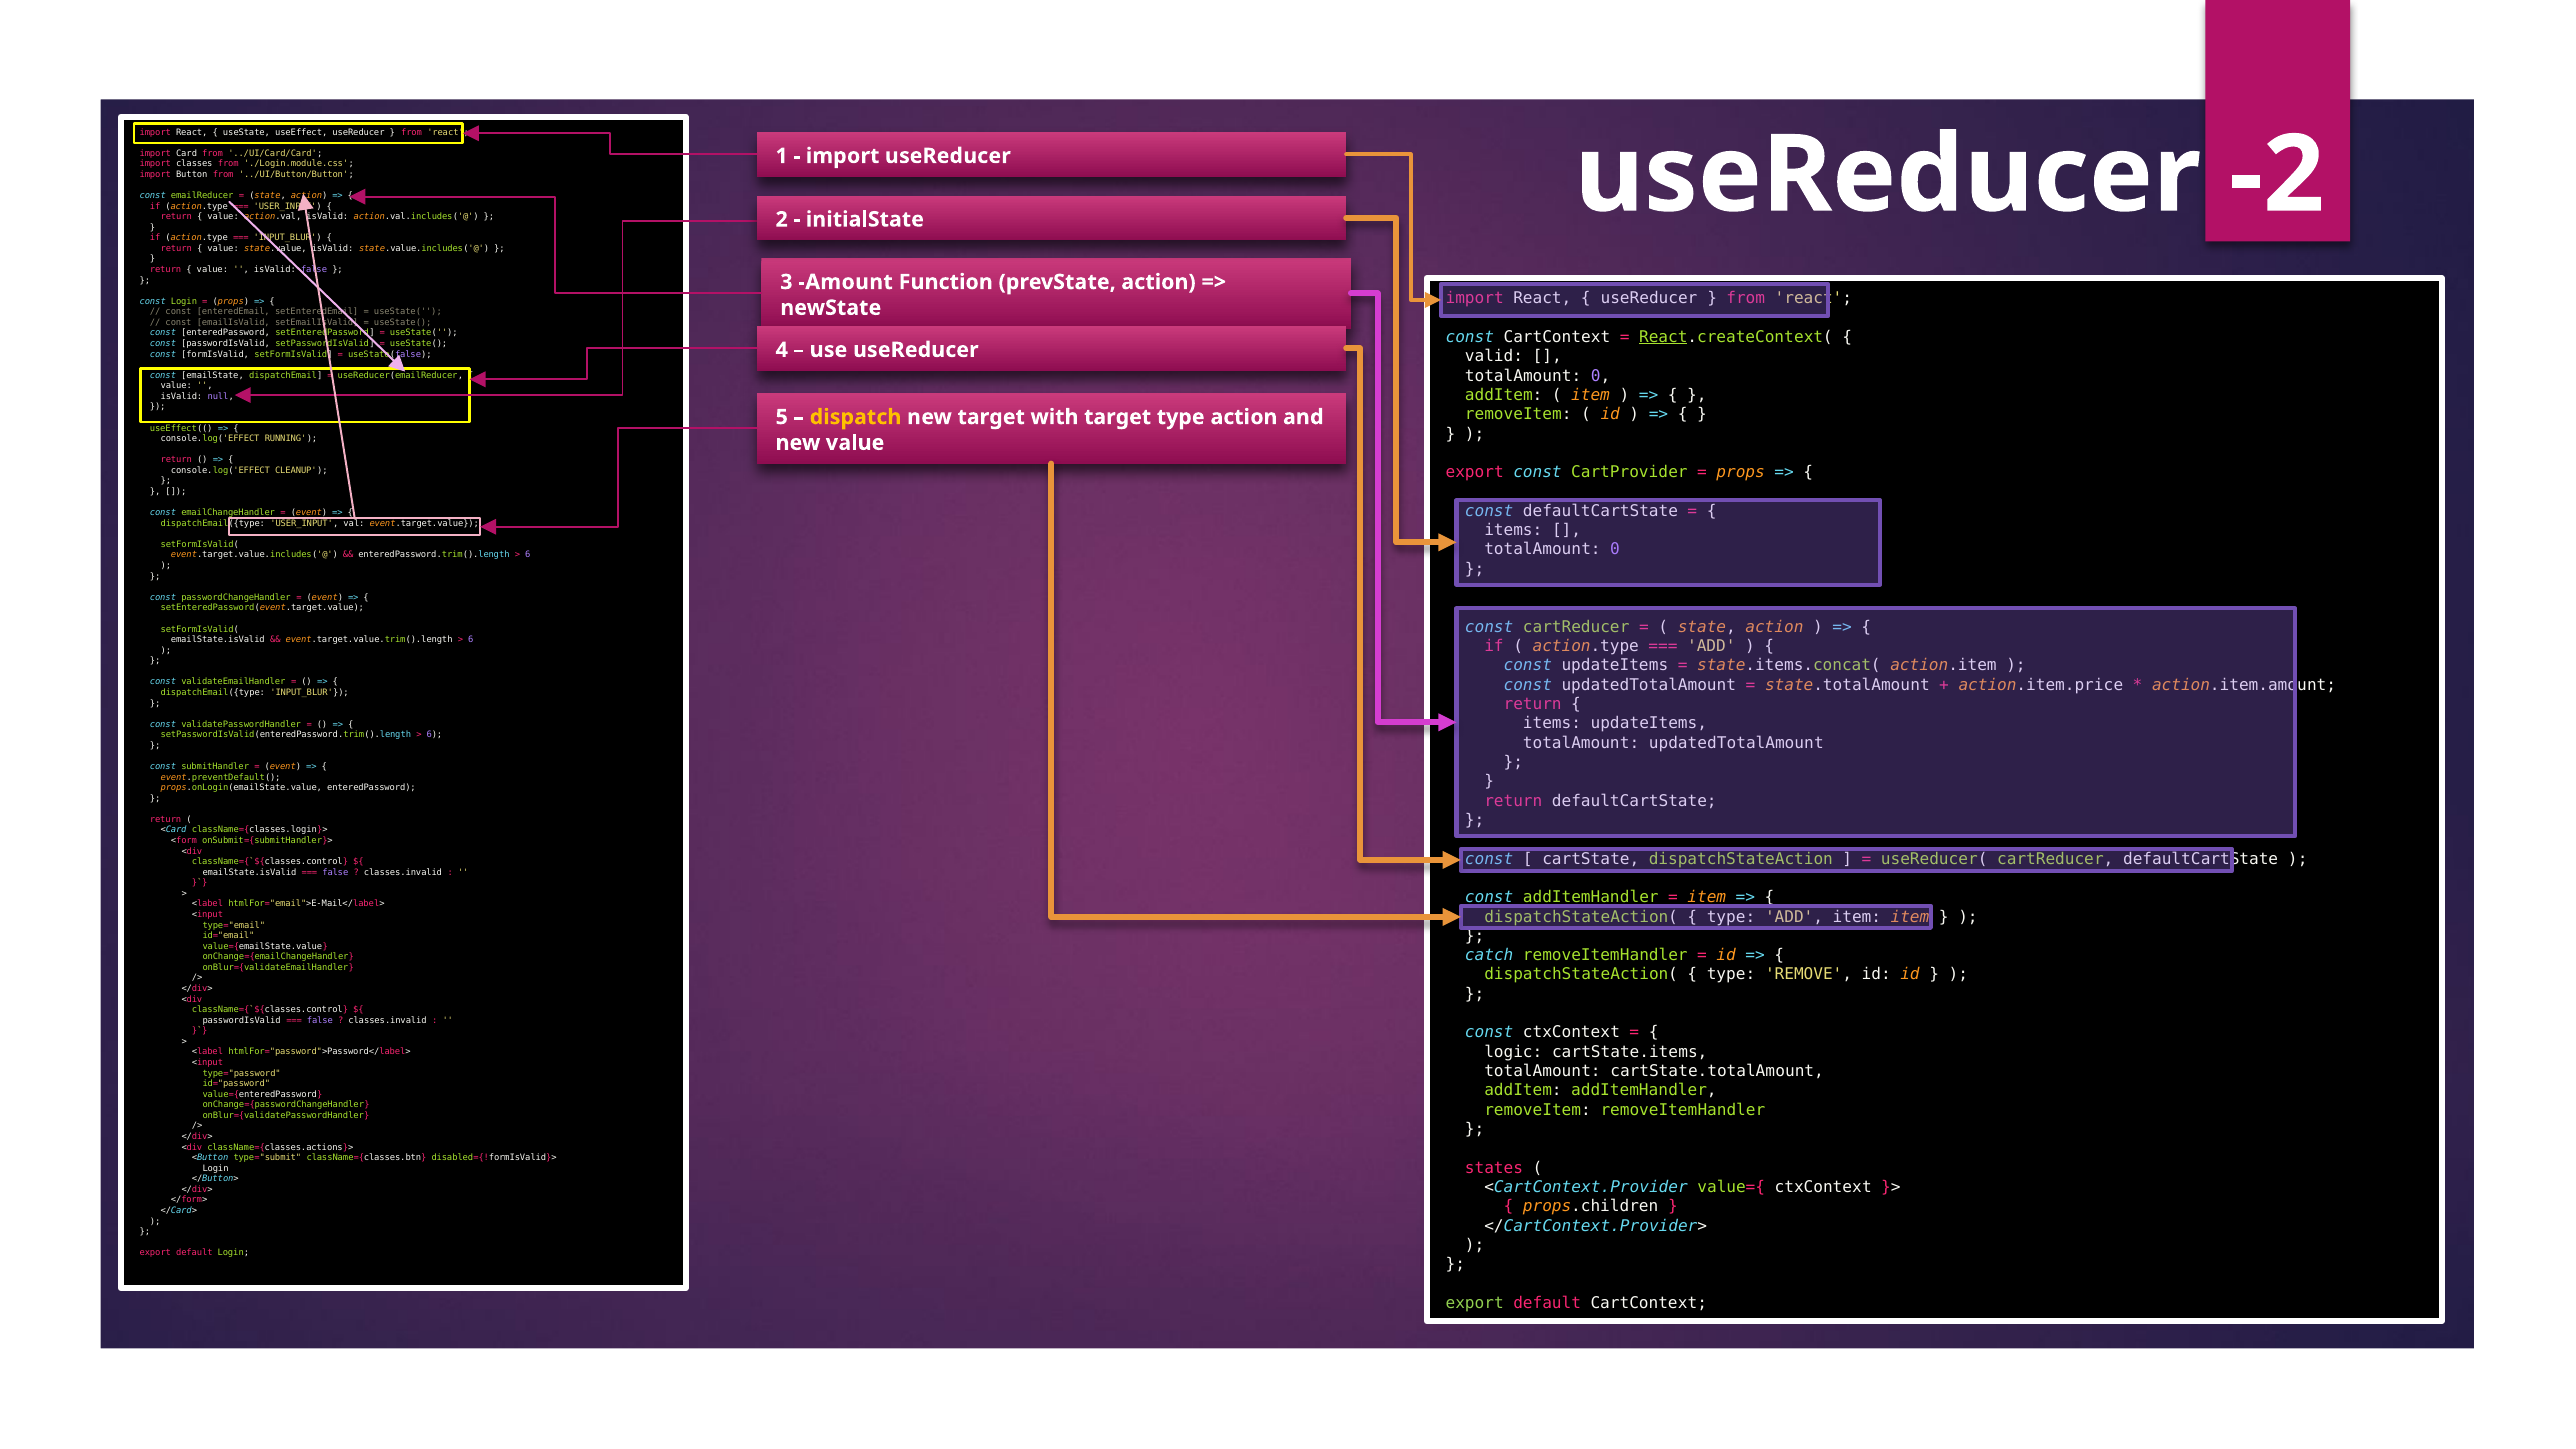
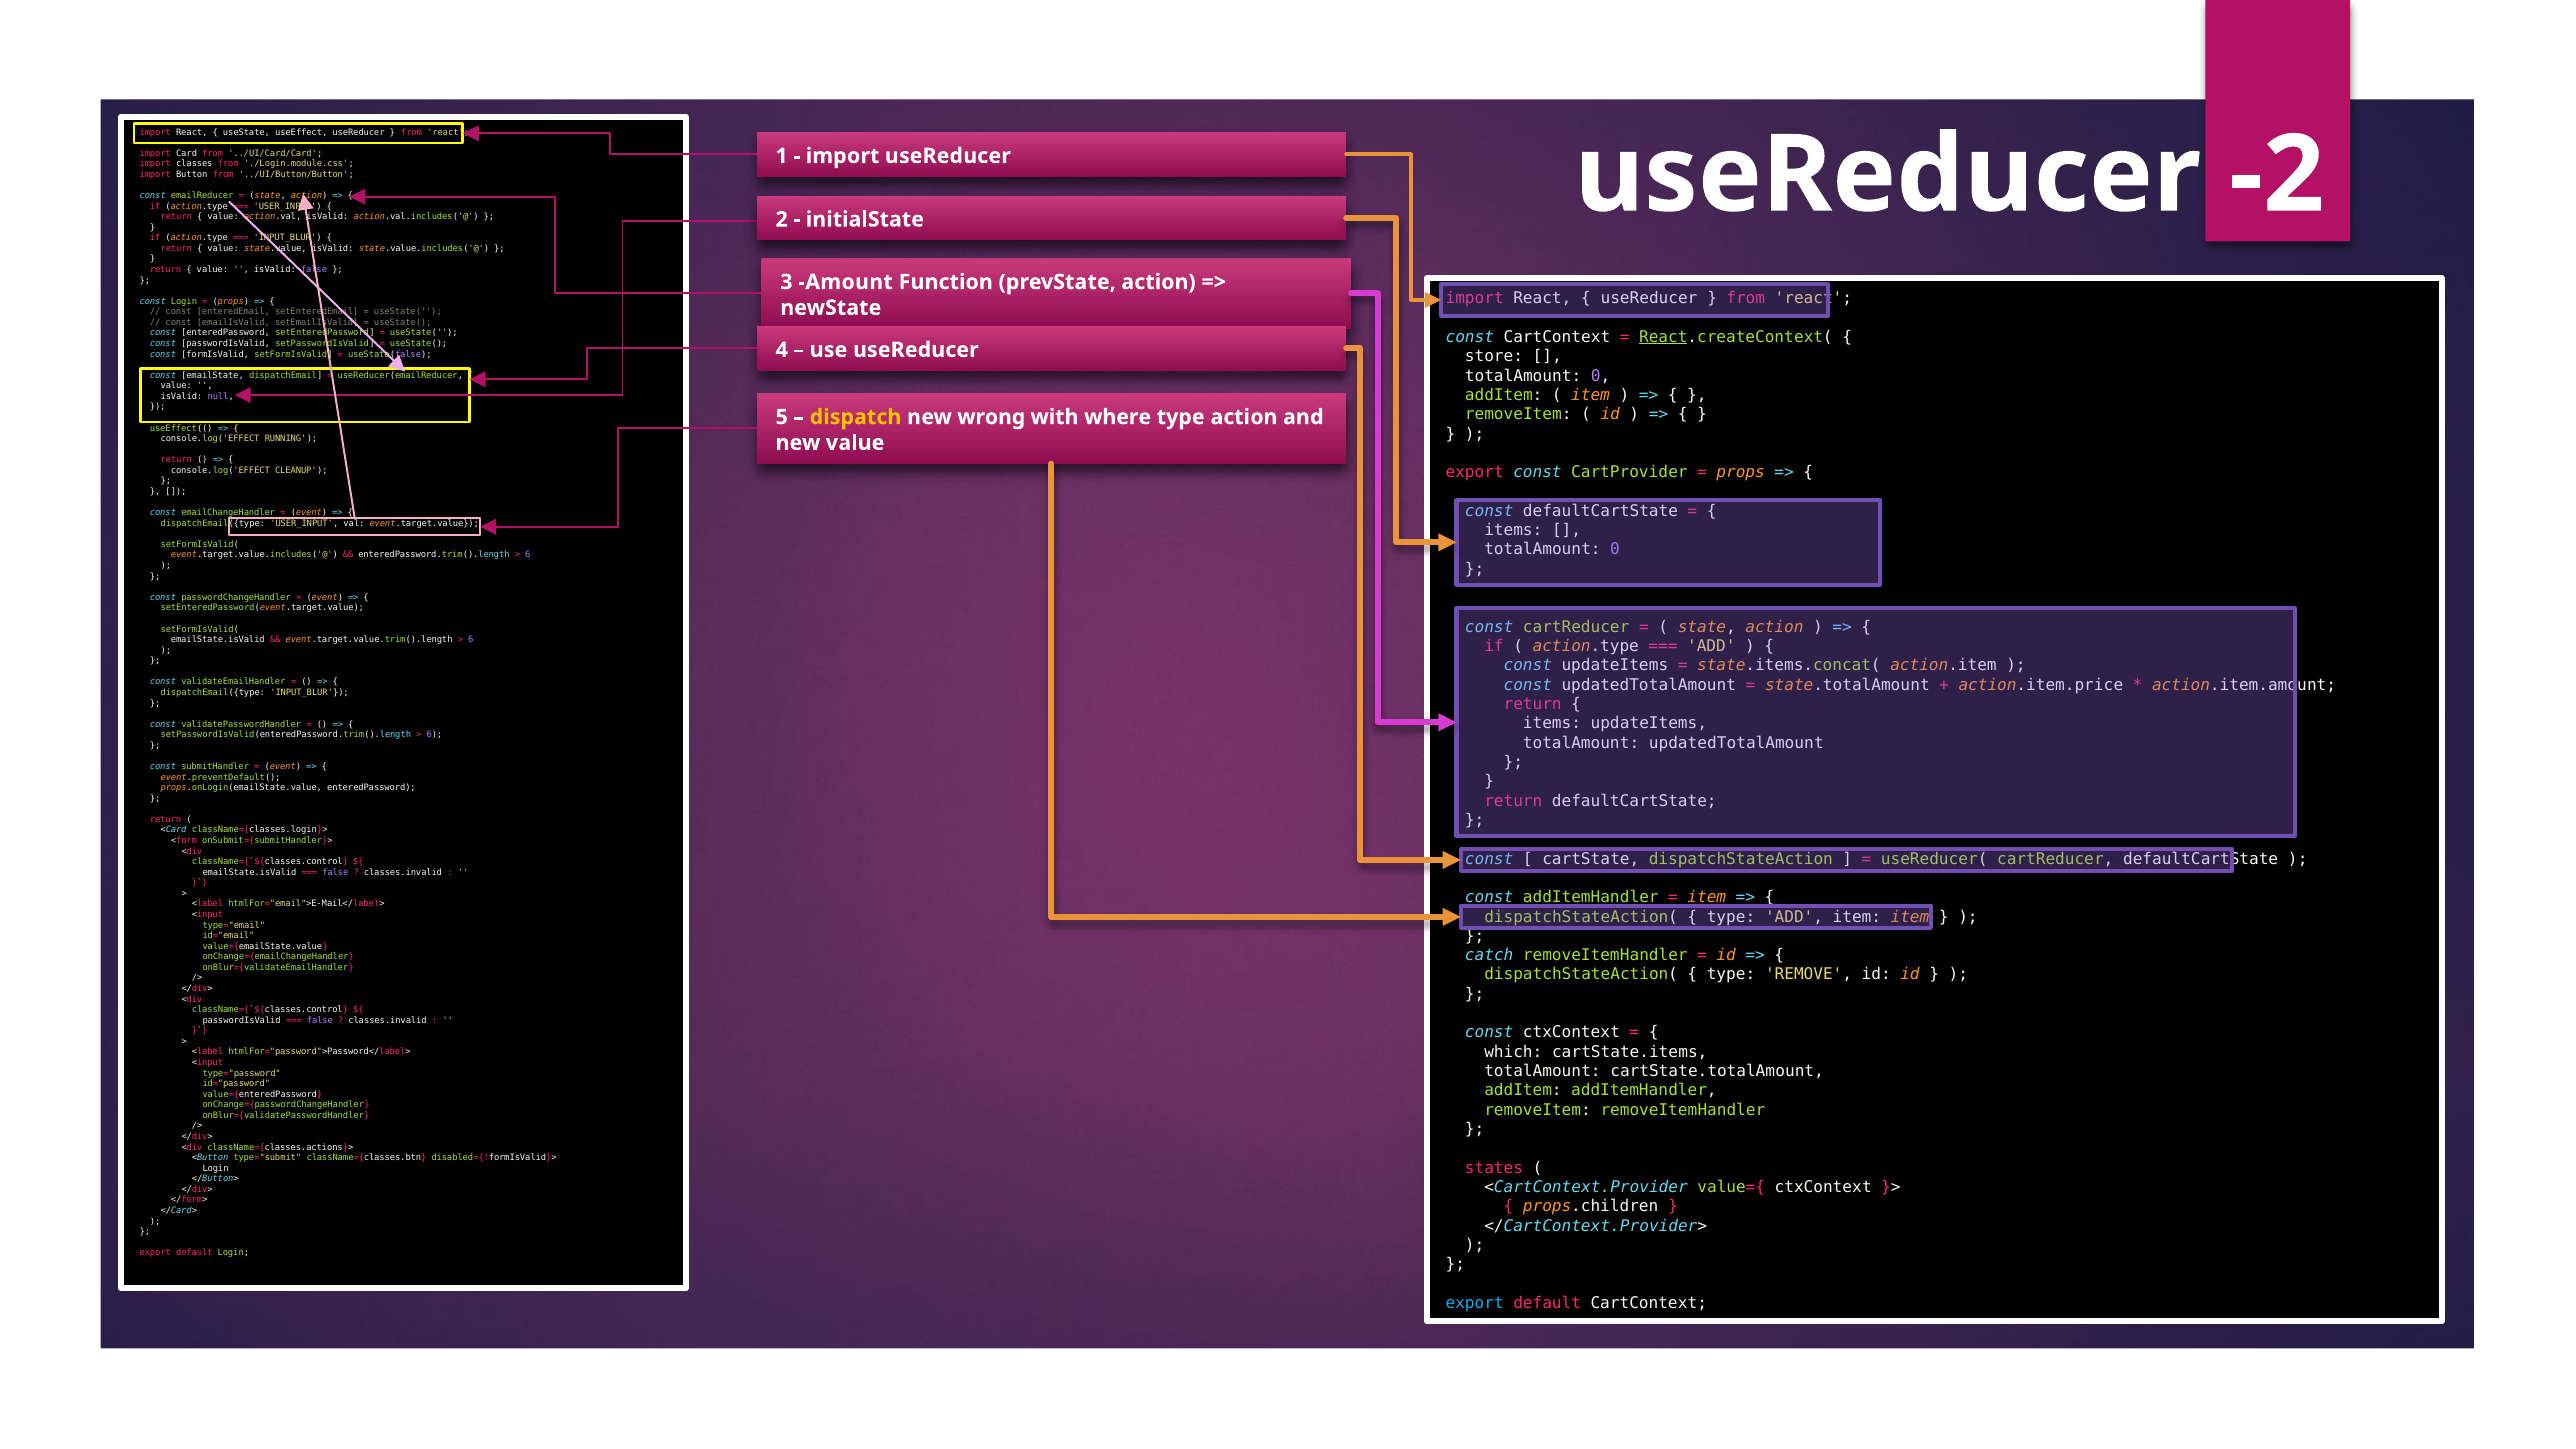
valid: valid -> store
new target: target -> wrong
with target: target -> where
logic: logic -> which
export at (1475, 1303) colour: light green -> light blue
